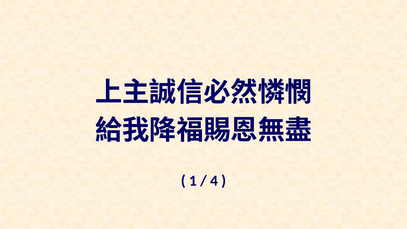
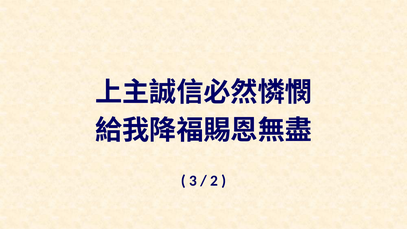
1: 1 -> 3
4: 4 -> 2
